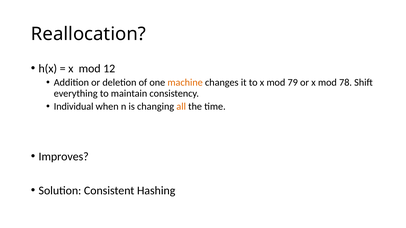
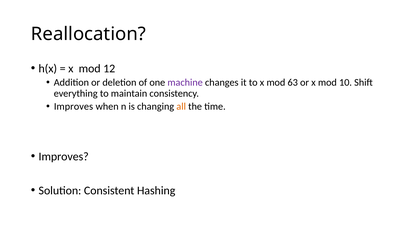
machine colour: orange -> purple
79: 79 -> 63
78: 78 -> 10
Individual at (74, 107): Individual -> Improves
